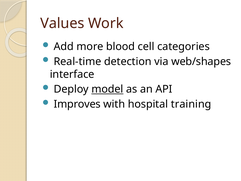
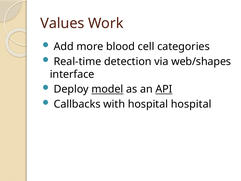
API underline: none -> present
Improves: Improves -> Callbacks
hospital training: training -> hospital
